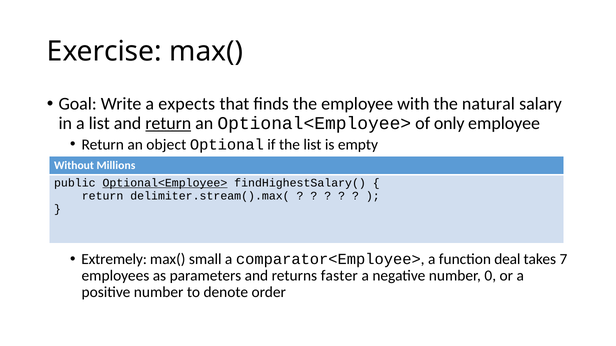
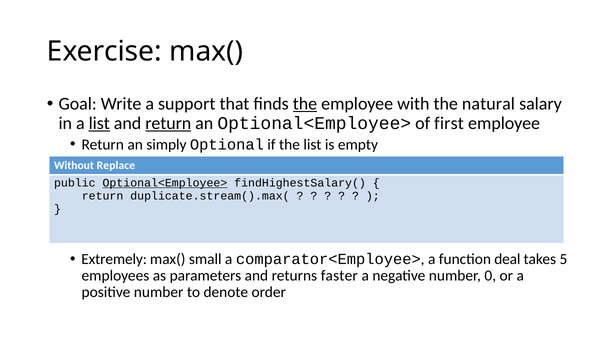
expects: expects -> support
the at (305, 104) underline: none -> present
list at (99, 123) underline: none -> present
only: only -> first
object: object -> simply
Millions: Millions -> Replace
delimiter.stream().max(: delimiter.stream().max( -> duplicate.stream().max(
7: 7 -> 5
